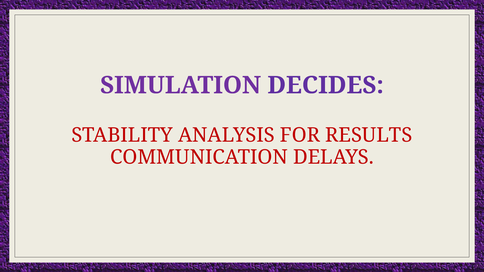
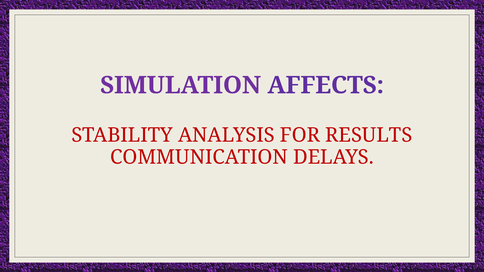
DECIDES: DECIDES -> AFFECTS
